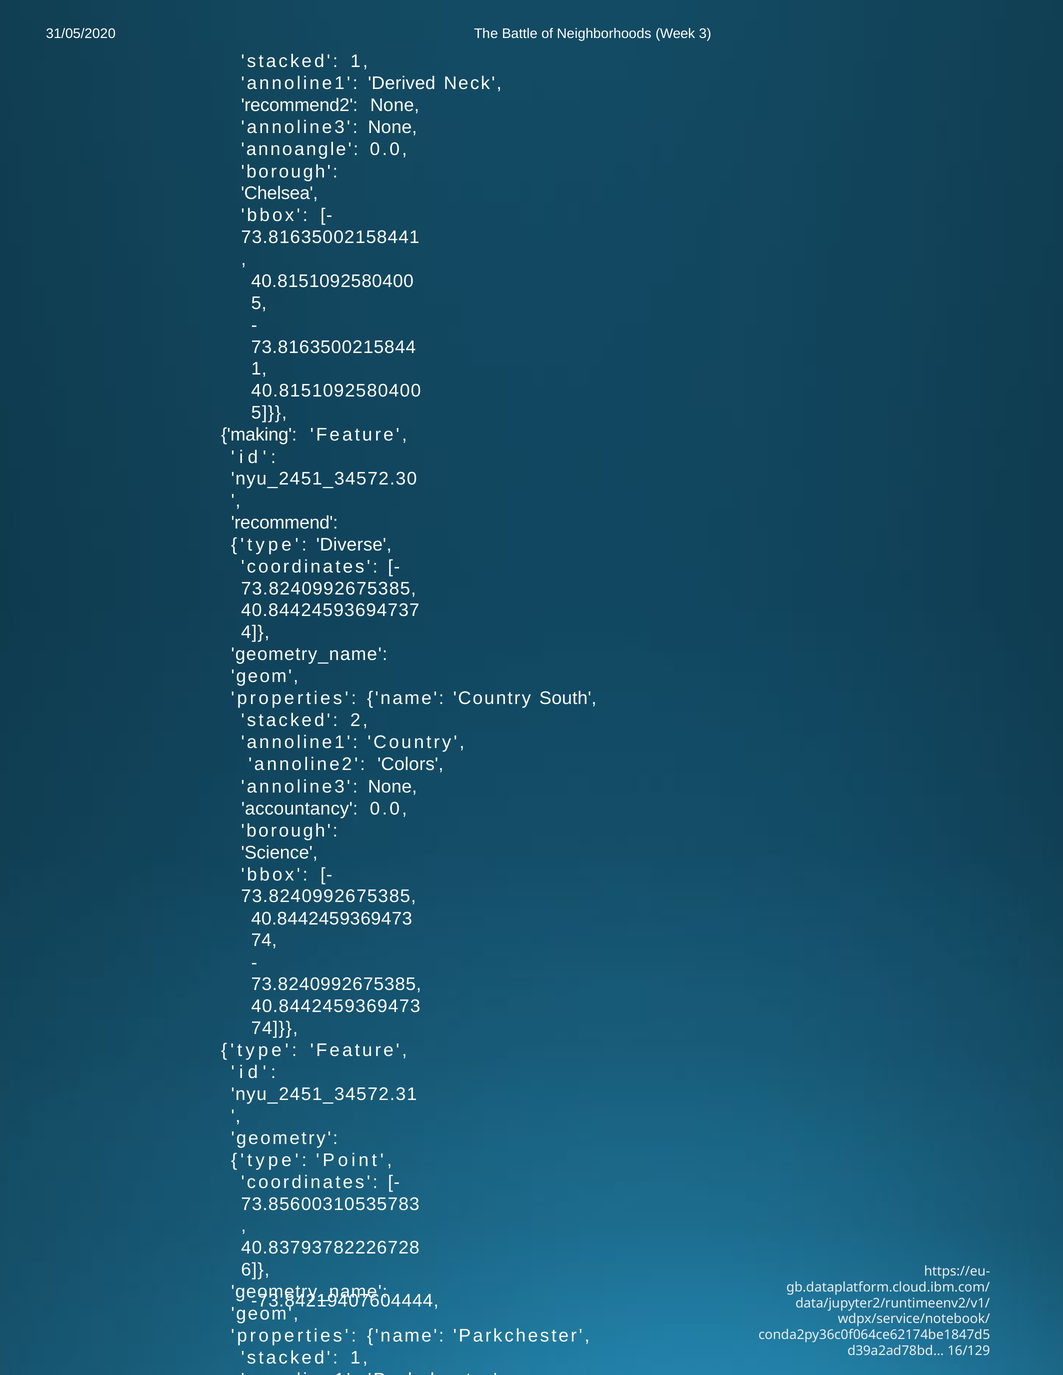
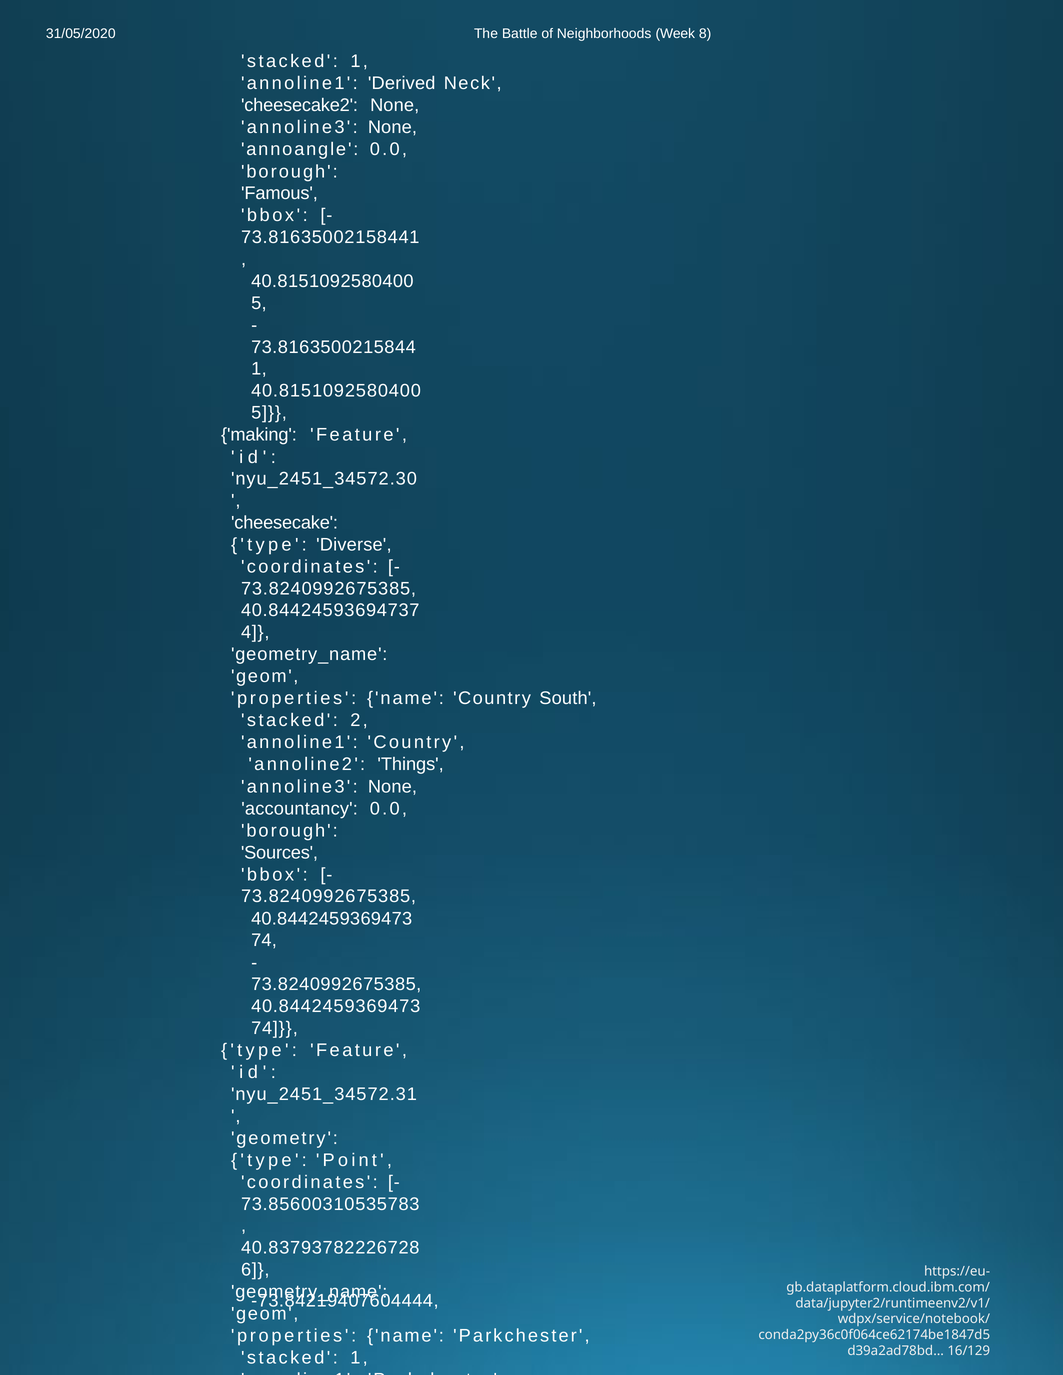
Week 3: 3 -> 8
recommend2: recommend2 -> cheesecake2
Chelsea: Chelsea -> Famous
recommend: recommend -> cheesecake
Colors: Colors -> Things
Science: Science -> Sources
